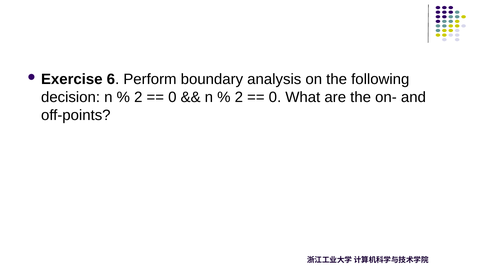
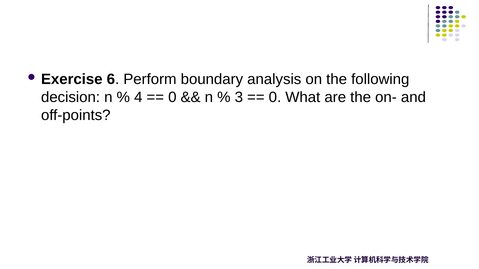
2 at (138, 97): 2 -> 4
2 at (239, 97): 2 -> 3
